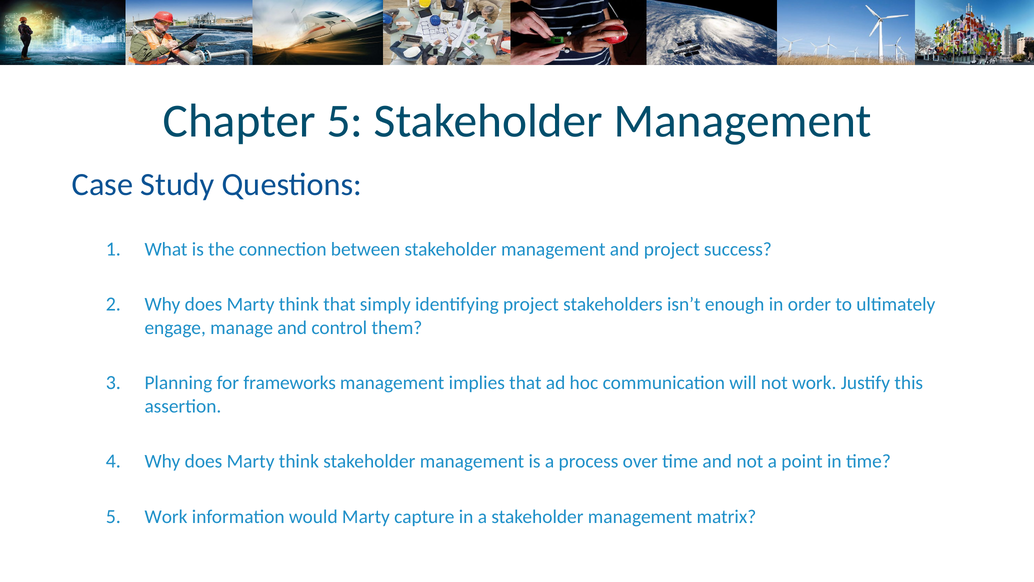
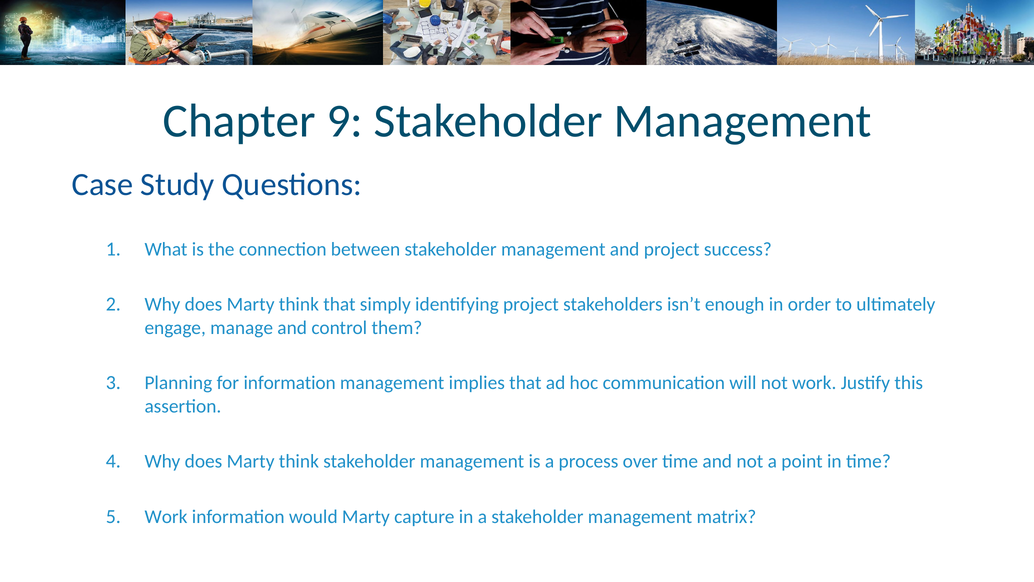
Chapter 5: 5 -> 9
for frameworks: frameworks -> information
